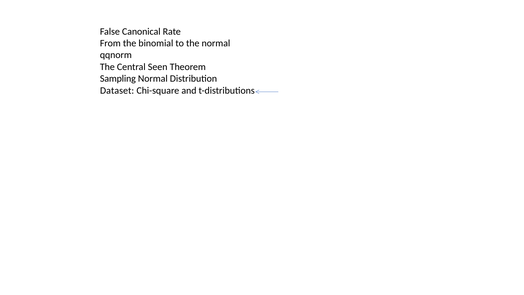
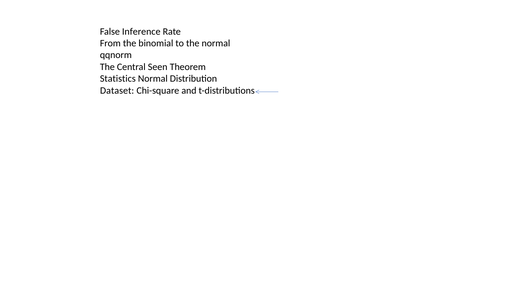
Canonical: Canonical -> Inference
Sampling: Sampling -> Statistics
